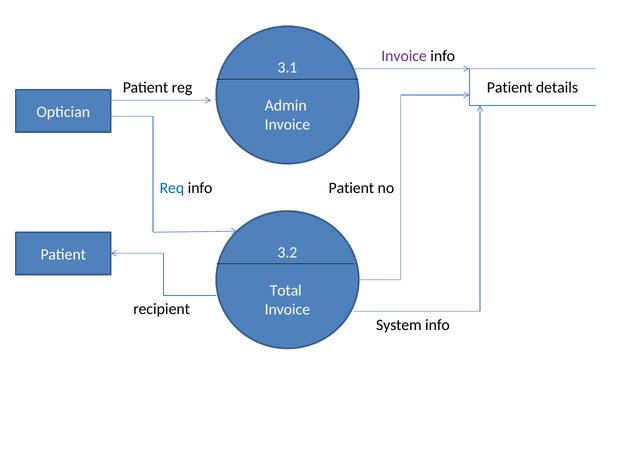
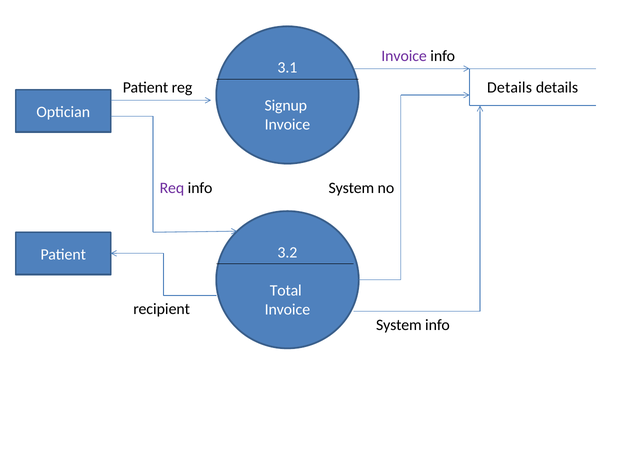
Patient at (510, 88): Patient -> Details
Admin: Admin -> Signup
Req colour: blue -> purple
Patient at (351, 188): Patient -> System
